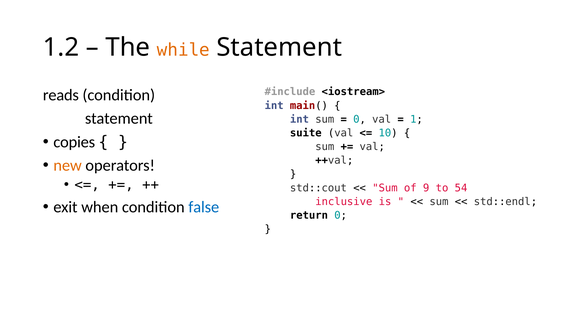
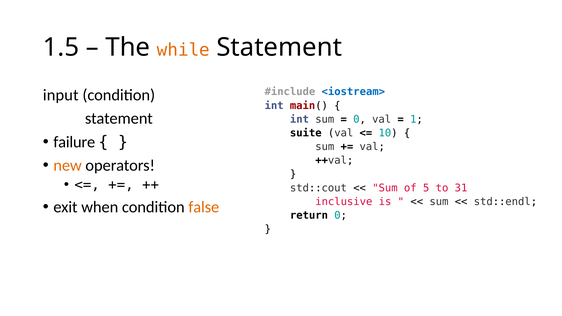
1.2: 1.2 -> 1.5
<iostream> colour: black -> blue
reads: reads -> input
copies: copies -> failure
9: 9 -> 5
54: 54 -> 31
false colour: blue -> orange
